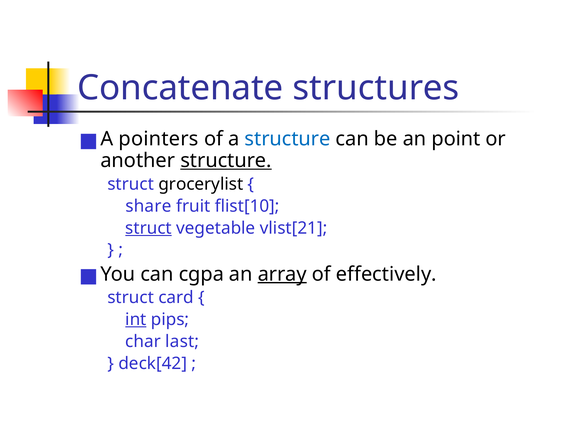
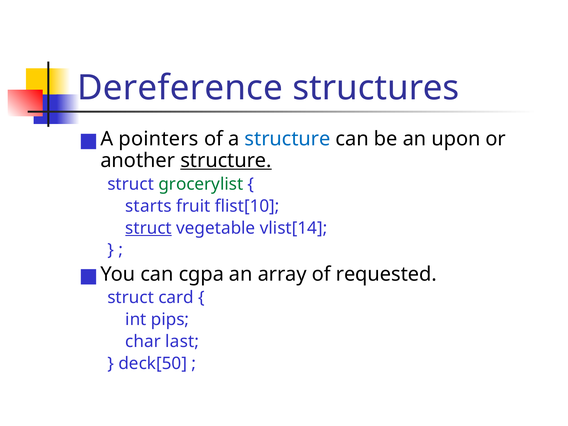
Concatenate: Concatenate -> Dereference
point: point -> upon
grocerylist colour: black -> green
share: share -> starts
vlist[21: vlist[21 -> vlist[14
array underline: present -> none
effectively: effectively -> requested
int underline: present -> none
deck[42: deck[42 -> deck[50
